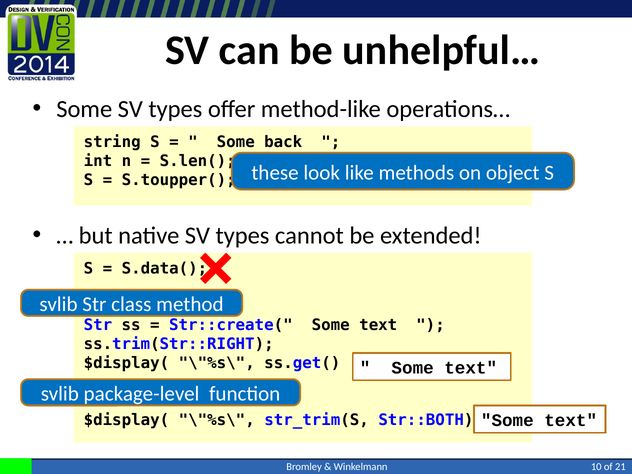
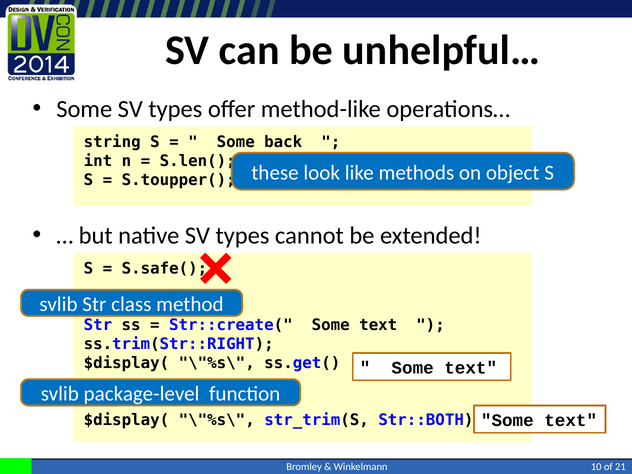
S.data(: S.data( -> S.safe(
